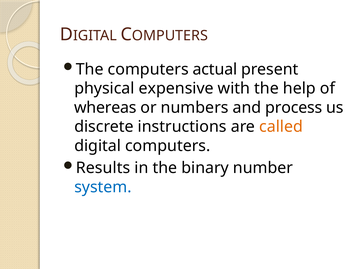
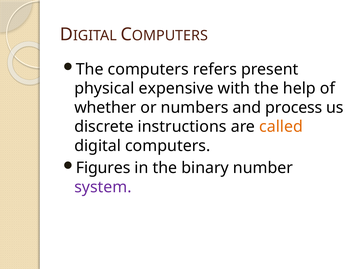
actual: actual -> refers
whereas: whereas -> whether
Results: Results -> Figures
system colour: blue -> purple
